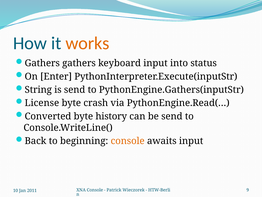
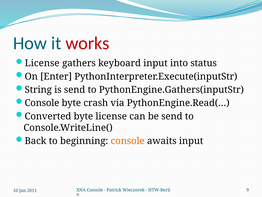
works colour: orange -> red
Gathers at (42, 63): Gathers -> License
License at (42, 103): License -> Console
byte history: history -> license
